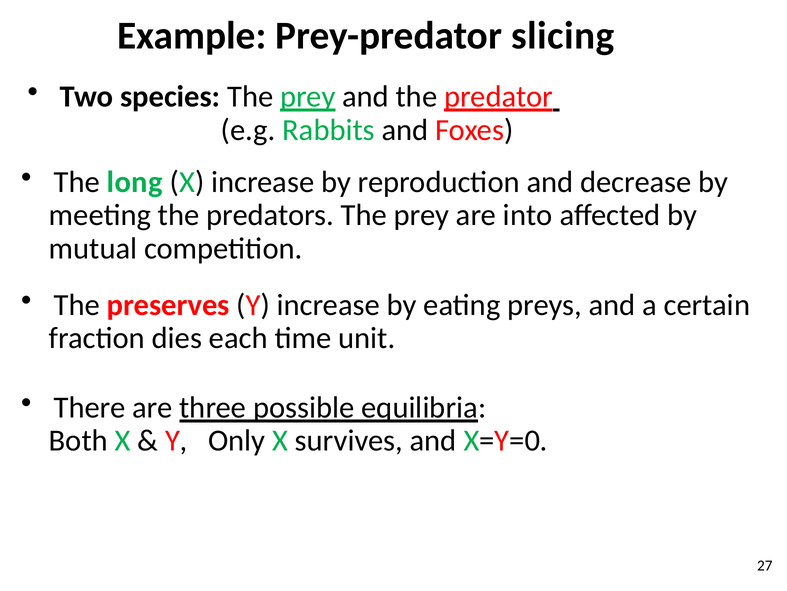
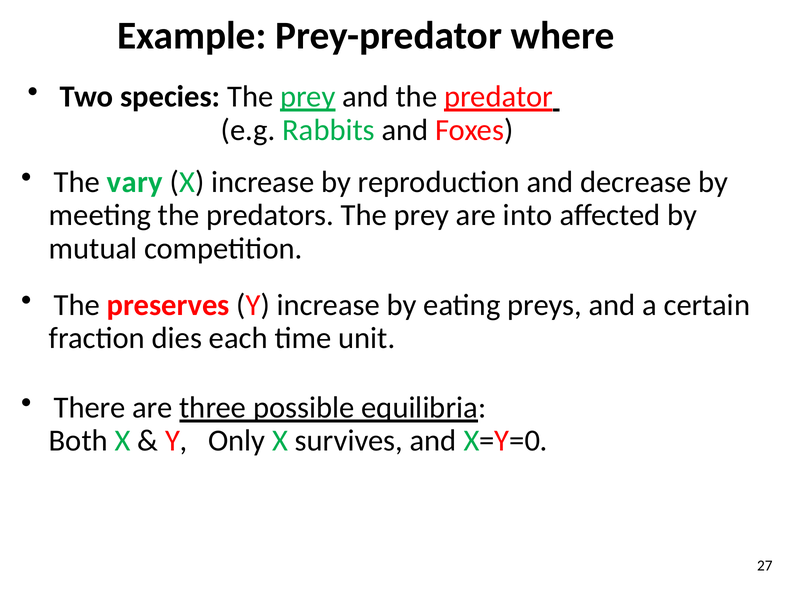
slicing: slicing -> where
long: long -> vary
